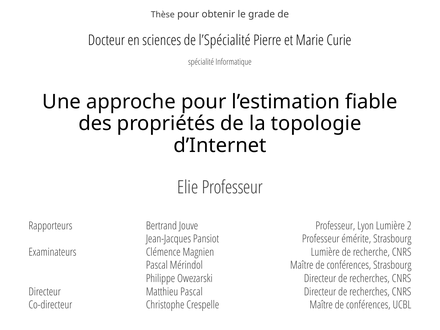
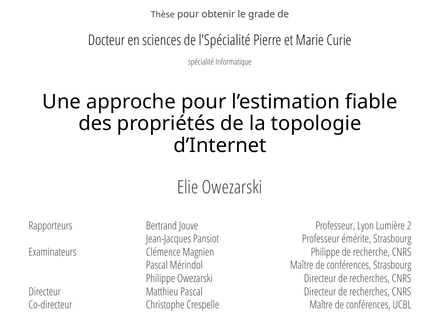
Elie Professeur: Professeur -> Owezarski
Lumière at (325, 252): Lumière -> Philippe
